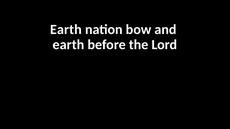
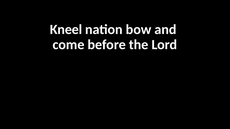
Earth at (66, 30): Earth -> Kneel
earth at (68, 45): earth -> come
